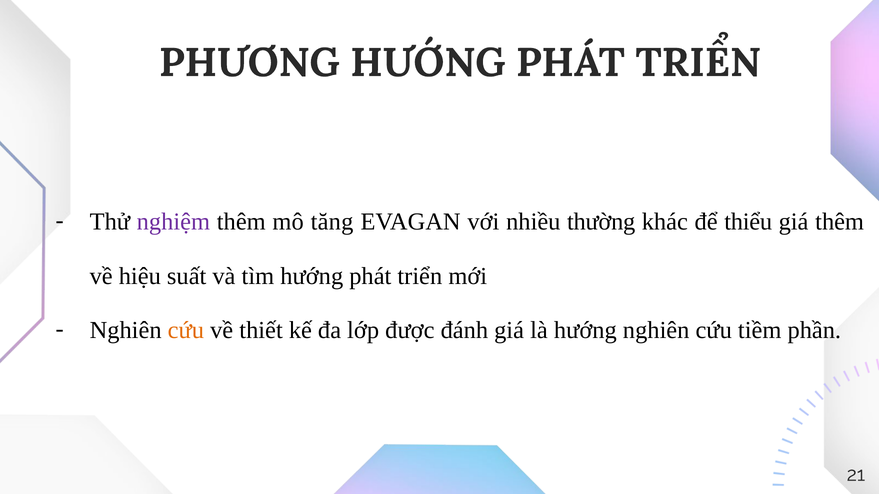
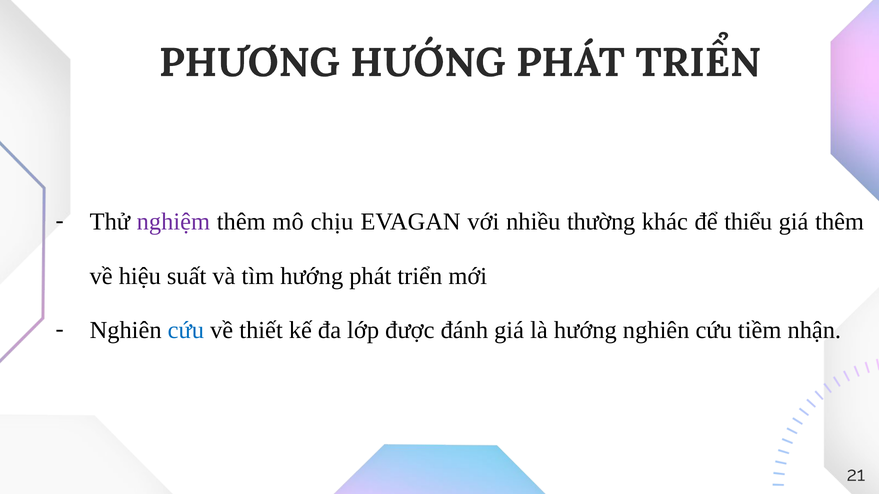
tăng: tăng -> chịu
cứu at (186, 331) colour: orange -> blue
phần: phần -> nhận
